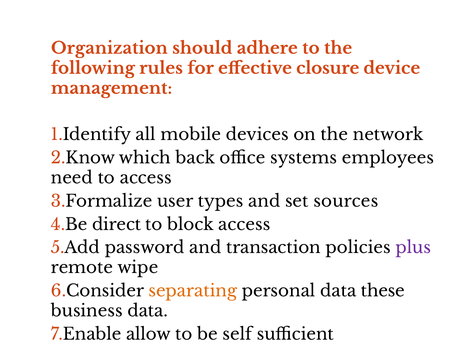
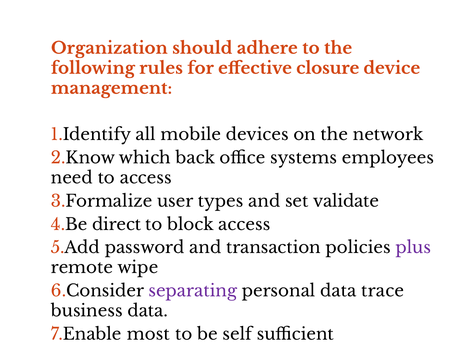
sources: sources -> validate
separating colour: orange -> purple
these: these -> trace
allow: allow -> most
